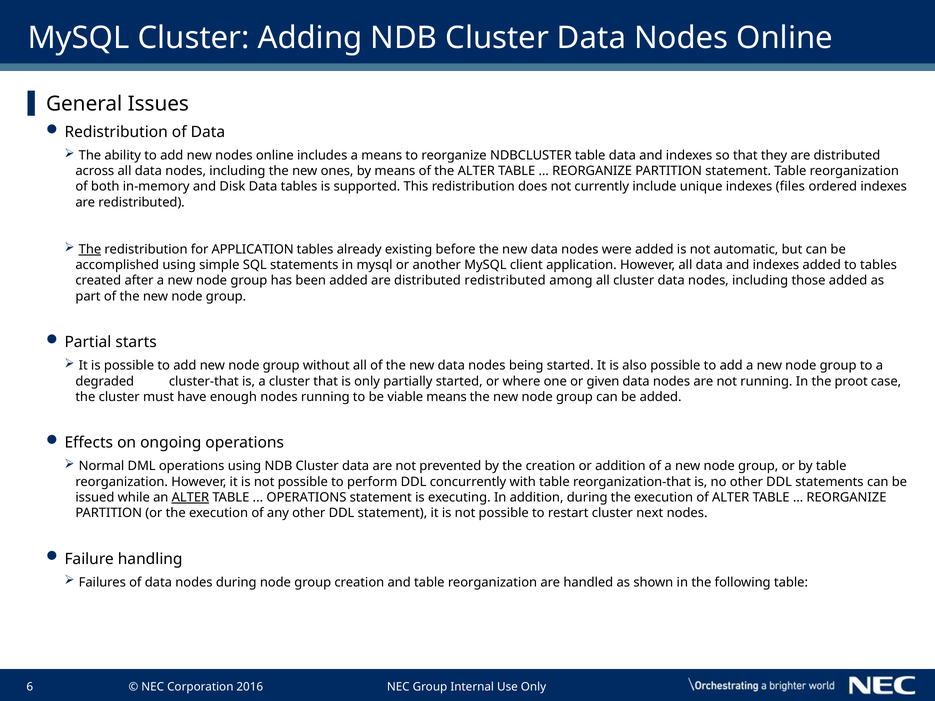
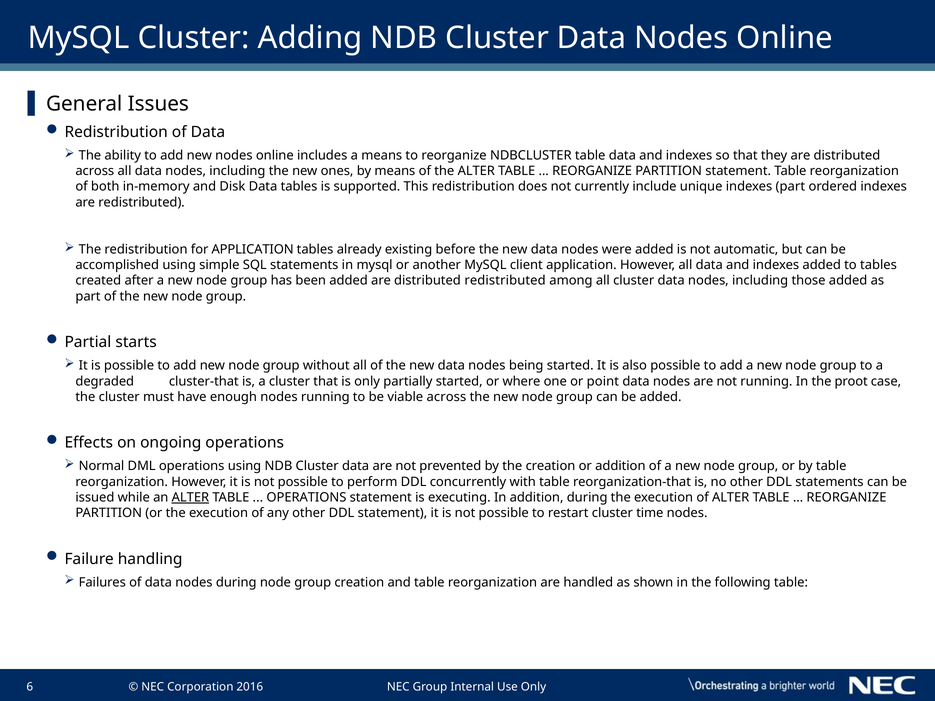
indexes files: files -> part
The at (90, 250) underline: present -> none
given: given -> point
viable means: means -> across
next: next -> time
